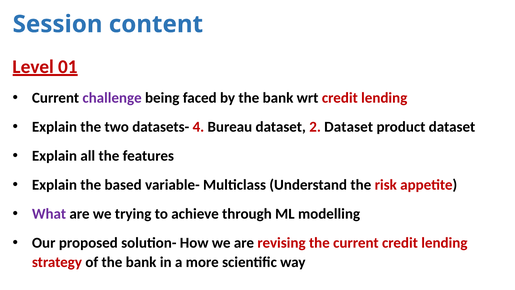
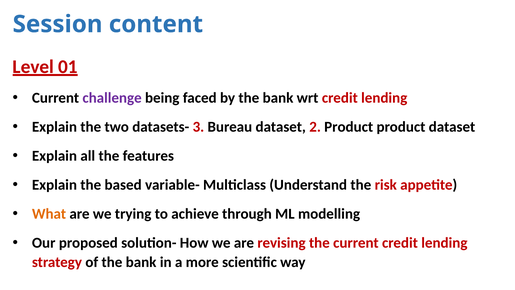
4: 4 -> 3
2 Dataset: Dataset -> Product
What colour: purple -> orange
